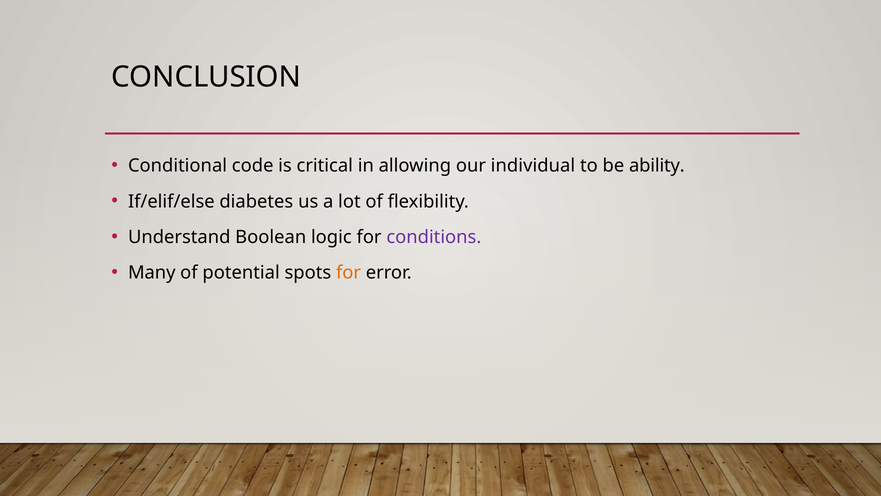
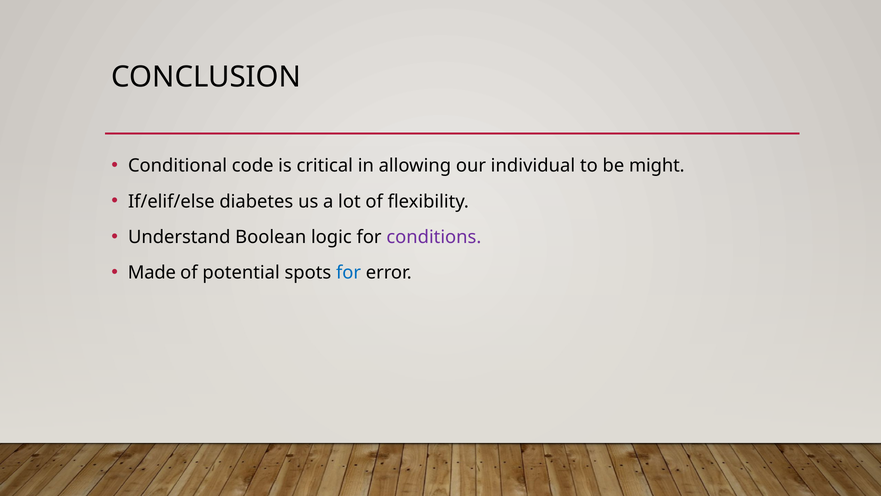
ability: ability -> might
Many: Many -> Made
for at (349, 272) colour: orange -> blue
